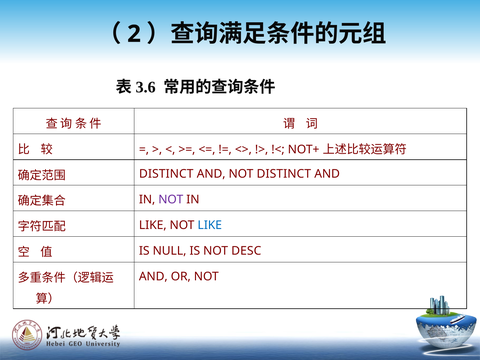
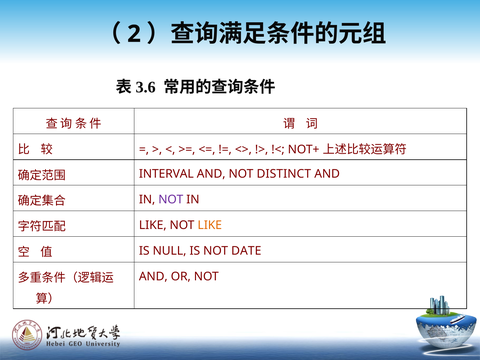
DISTINCT at (166, 174): DISTINCT -> INTERVAL
LIKE at (210, 225) colour: blue -> orange
DESC: DESC -> DATE
